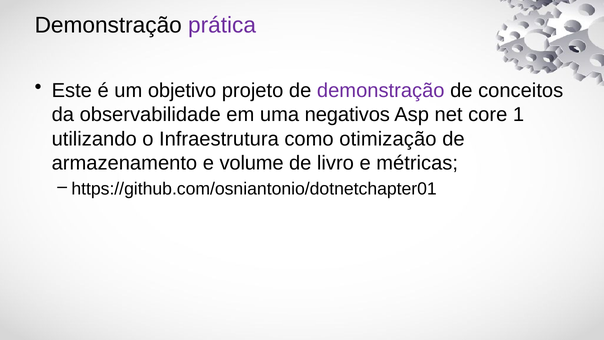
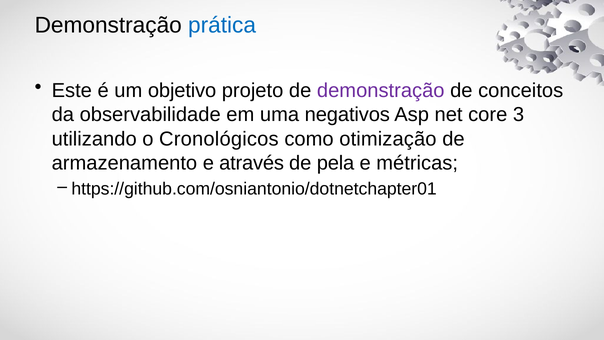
prática colour: purple -> blue
1: 1 -> 3
Infraestrutura: Infraestrutura -> Cronológicos
volume: volume -> através
livro: livro -> pela
